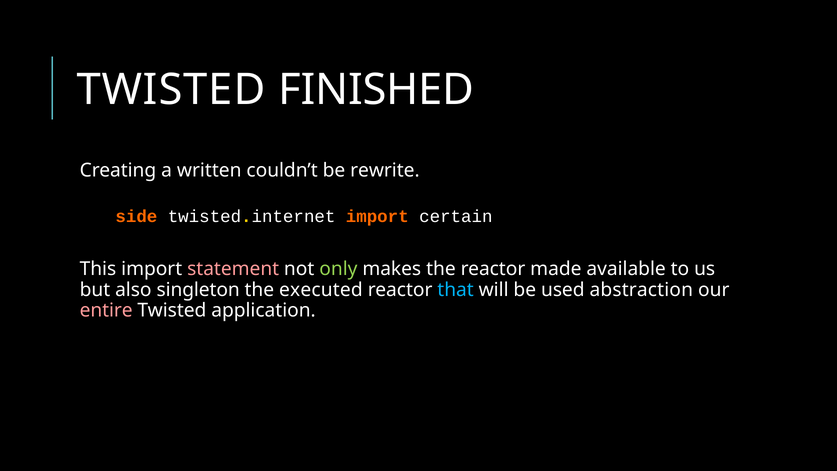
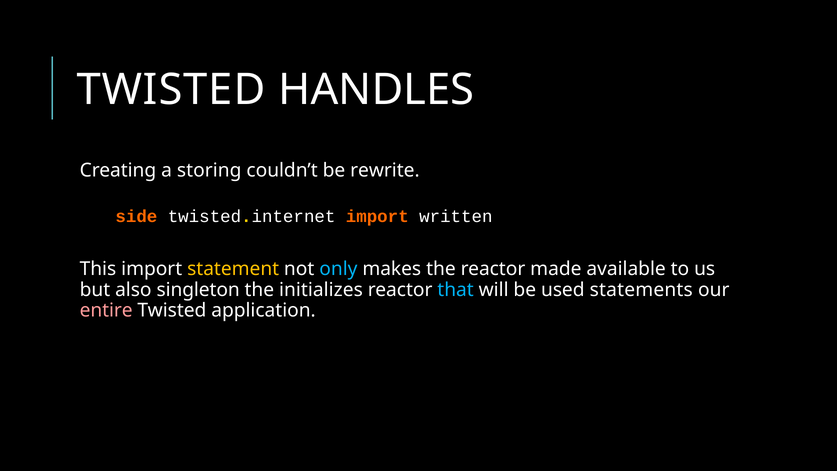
FINISHED: FINISHED -> HANDLES
written: written -> storing
certain: certain -> written
statement colour: pink -> yellow
only colour: light green -> light blue
executed: executed -> initializes
abstraction: abstraction -> statements
